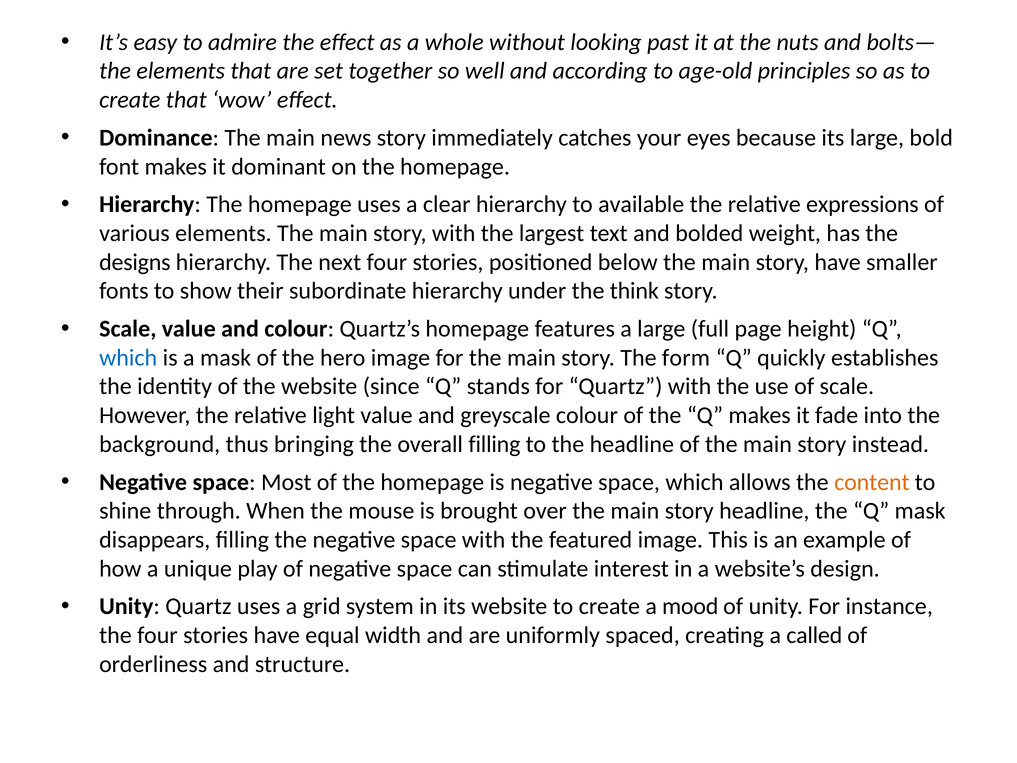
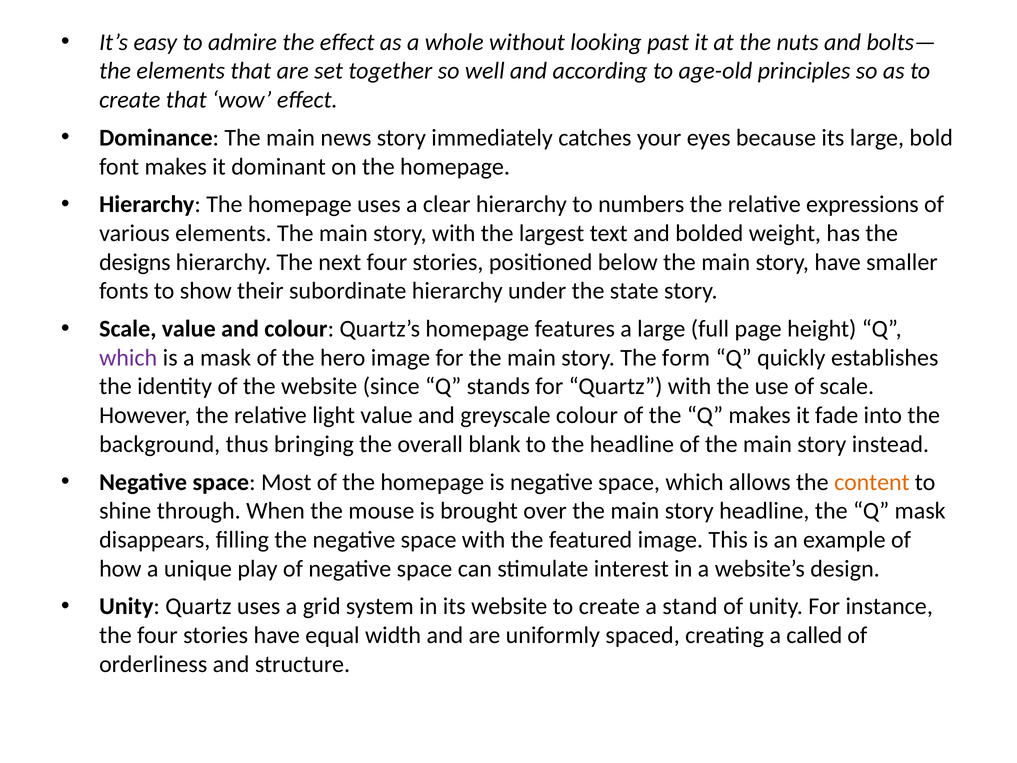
available: available -> numbers
think: think -> state
which at (128, 358) colour: blue -> purple
overall filling: filling -> blank
mood: mood -> stand
